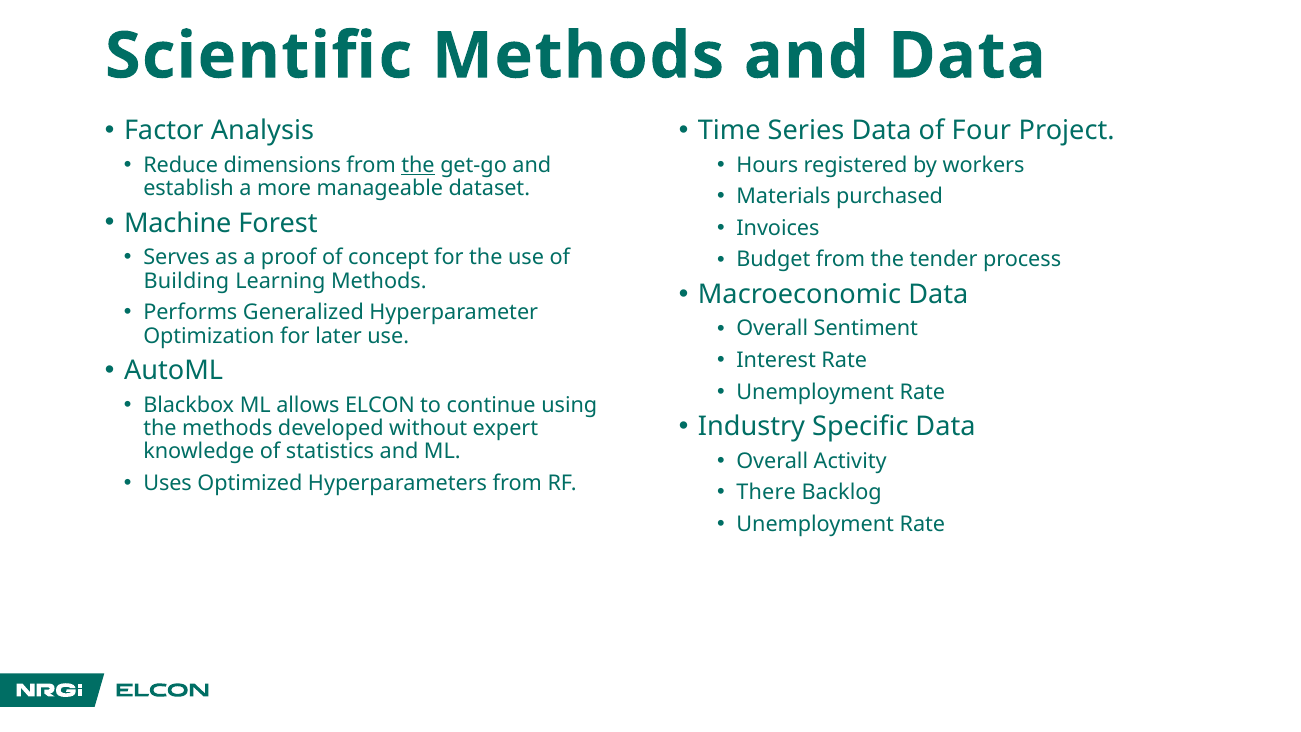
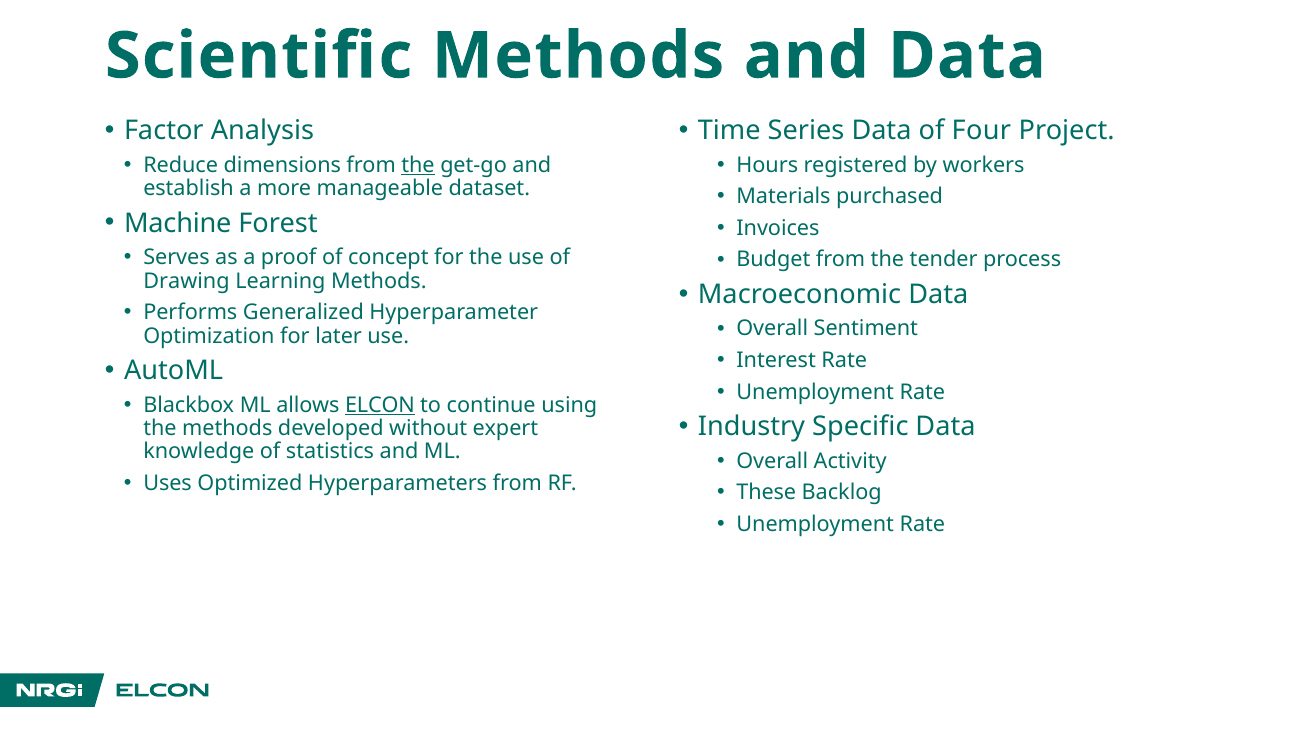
Building: Building -> Drawing
ELCON underline: none -> present
There: There -> These
